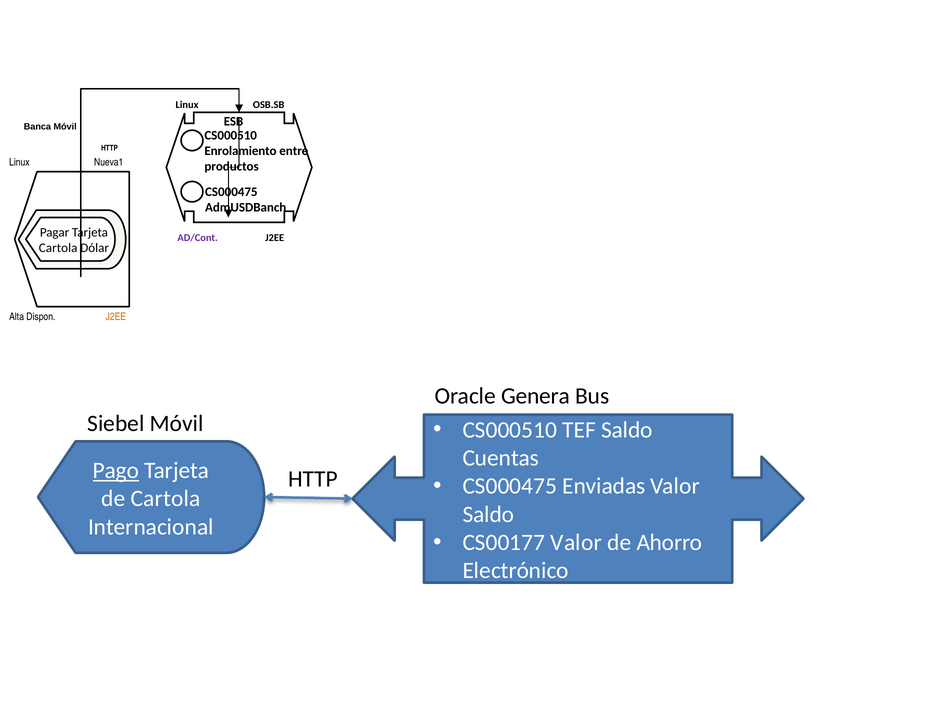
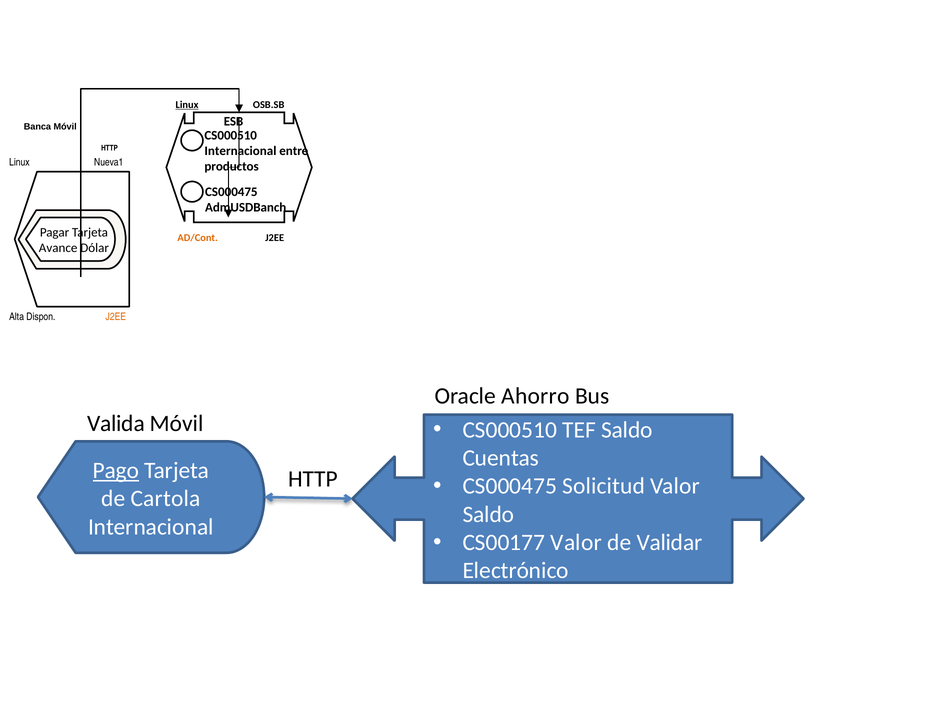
Linux at (187, 105) underline: none -> present
Enrolamiento at (241, 151): Enrolamiento -> Internacional
AD/Cont colour: purple -> orange
Cartola at (58, 248): Cartola -> Avance
Genera: Genera -> Ahorro
Siebel: Siebel -> Valida
Enviadas: Enviadas -> Solicitud
Ahorro: Ahorro -> Validar
